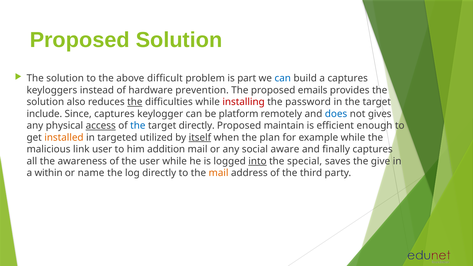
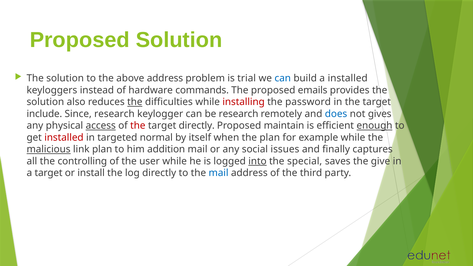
above difficult: difficult -> address
part: part -> trial
a captures: captures -> installed
prevention: prevention -> commands
Since captures: captures -> research
be platform: platform -> research
the at (138, 126) colour: blue -> red
enough underline: none -> present
installed at (64, 138) colour: orange -> red
utilized: utilized -> normal
itself underline: present -> none
malicious underline: none -> present
link user: user -> plan
aware: aware -> issues
awareness: awareness -> controlling
a within: within -> target
name: name -> install
mail at (219, 173) colour: orange -> blue
